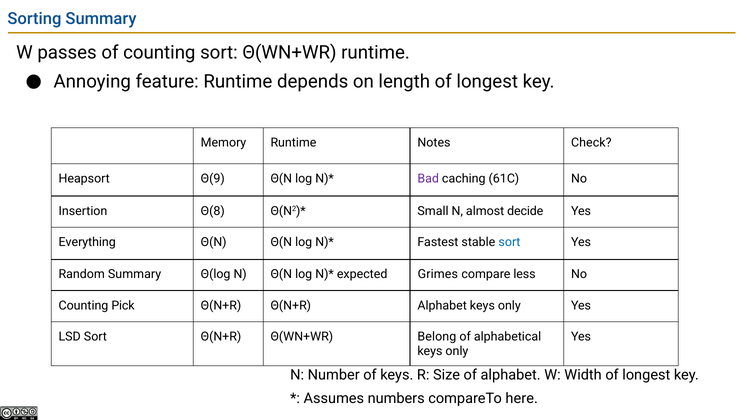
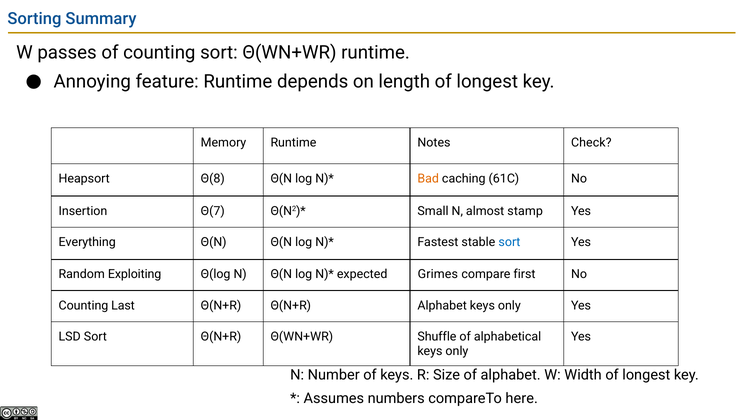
Θ(9: Θ(9 -> Θ(8
Bad colour: purple -> orange
Θ(8: Θ(8 -> Θ(7
decide: decide -> stamp
Random Summary: Summary -> Exploiting
less: less -> first
Pick: Pick -> Last
Belong: Belong -> Shuffle
